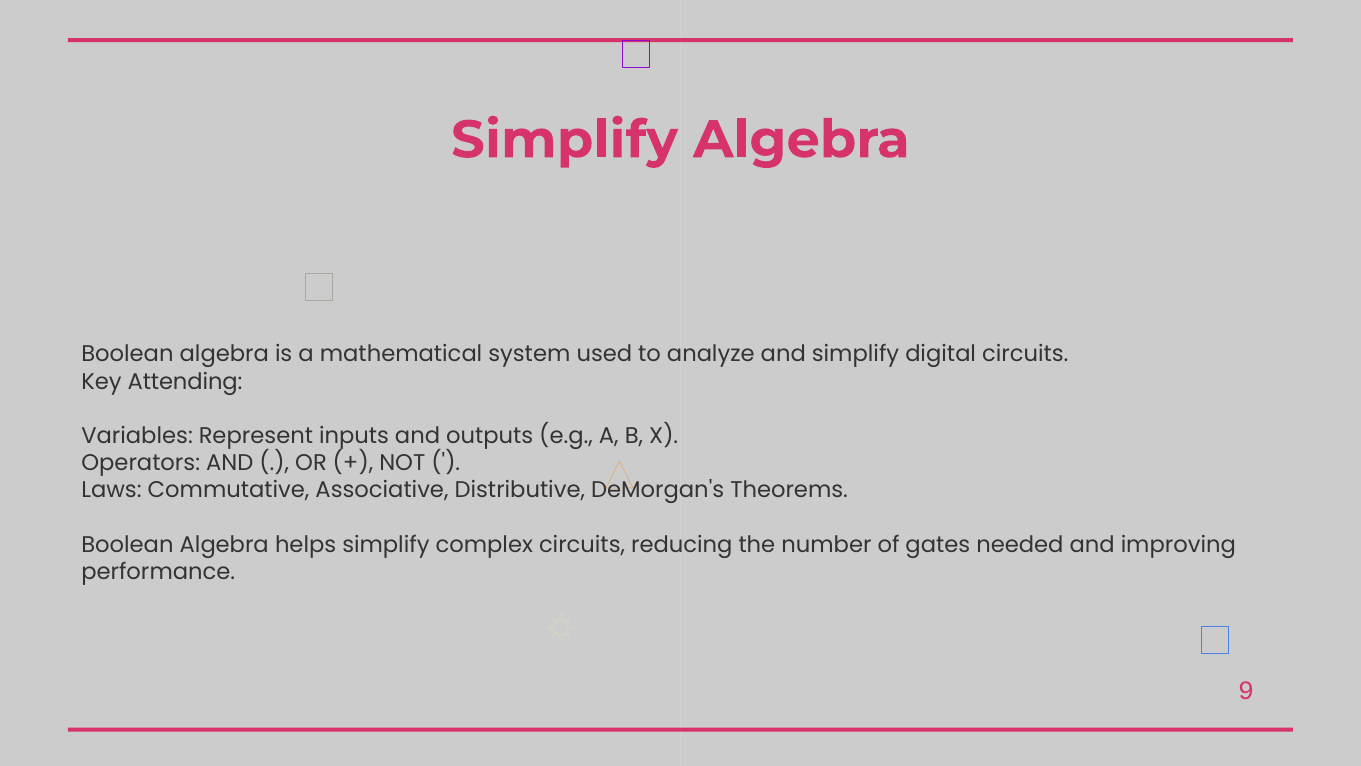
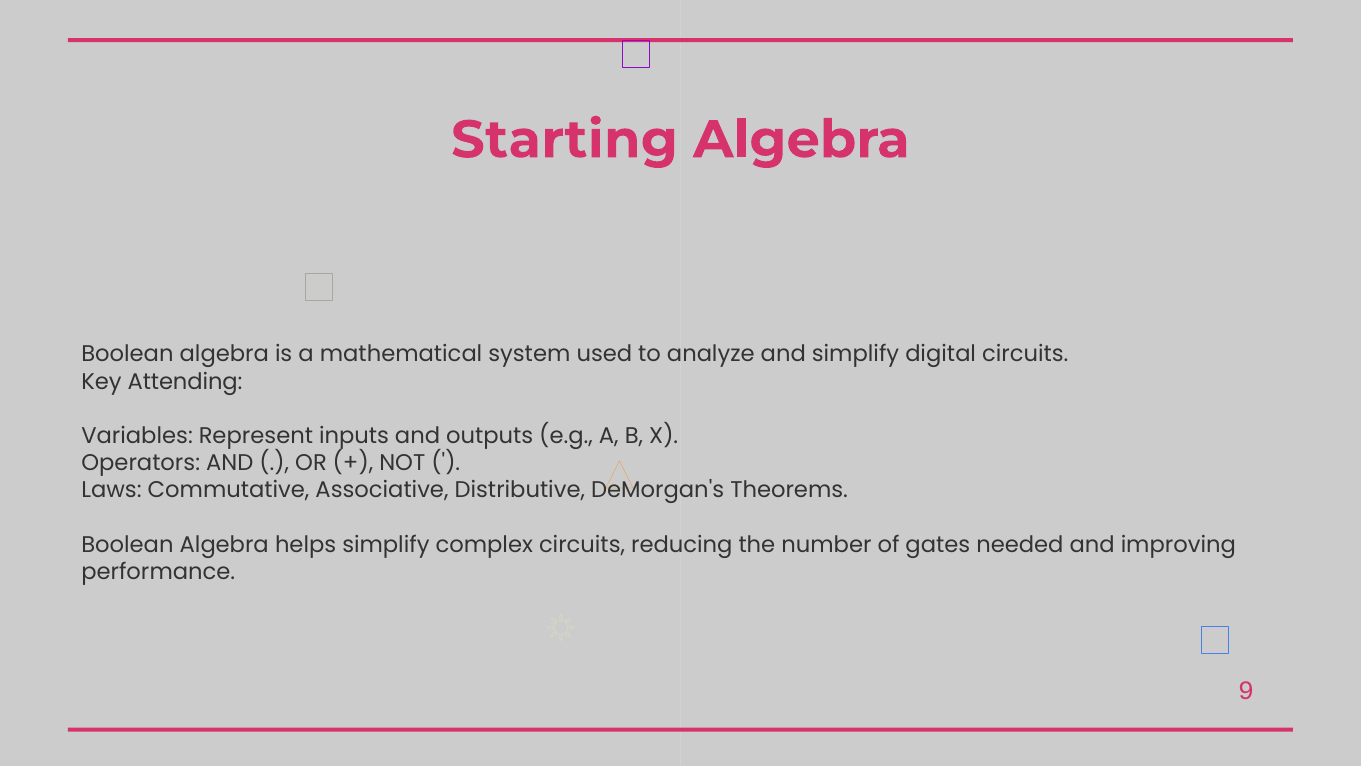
Simplify at (565, 140): Simplify -> Starting
